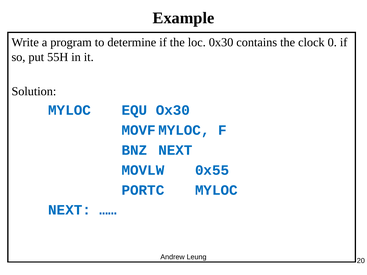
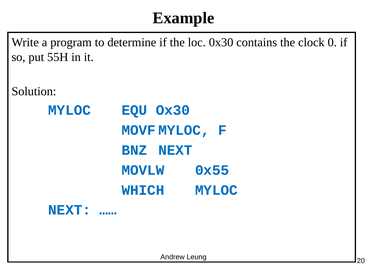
PORTC: PORTC -> WHICH
